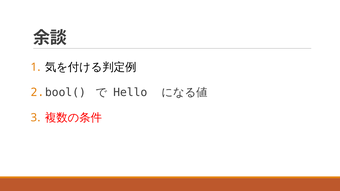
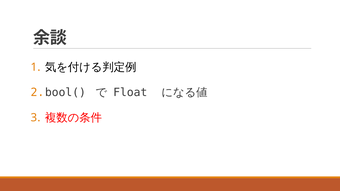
Hello: Hello -> Float
